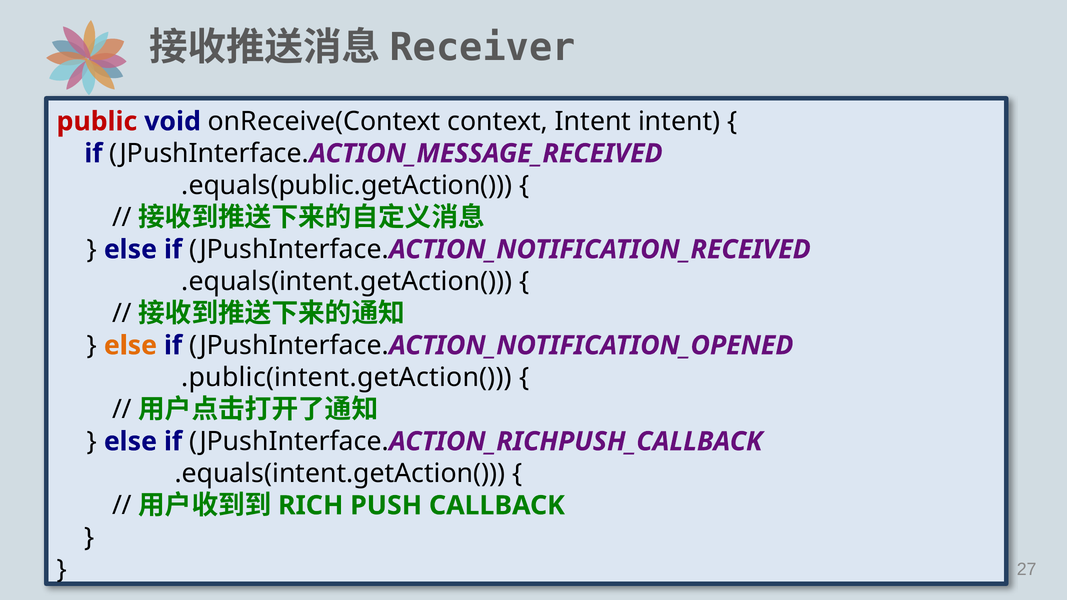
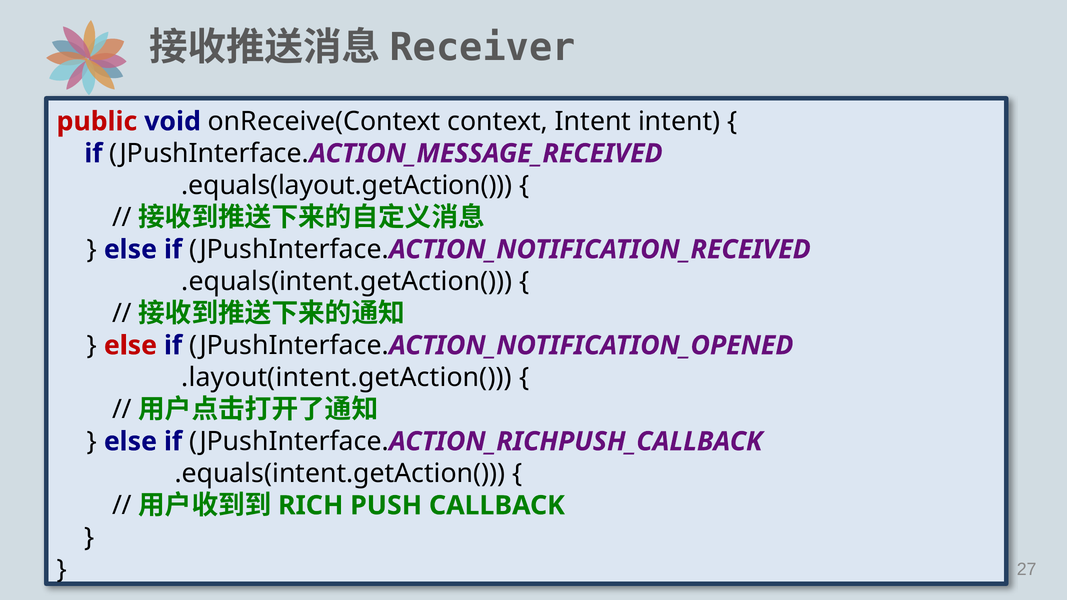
.equals(public.getAction(: .equals(public.getAction( -> .equals(layout.getAction(
else at (130, 346) colour: orange -> red
.public(intent.getAction(: .public(intent.getAction( -> .layout(intent.getAction(
